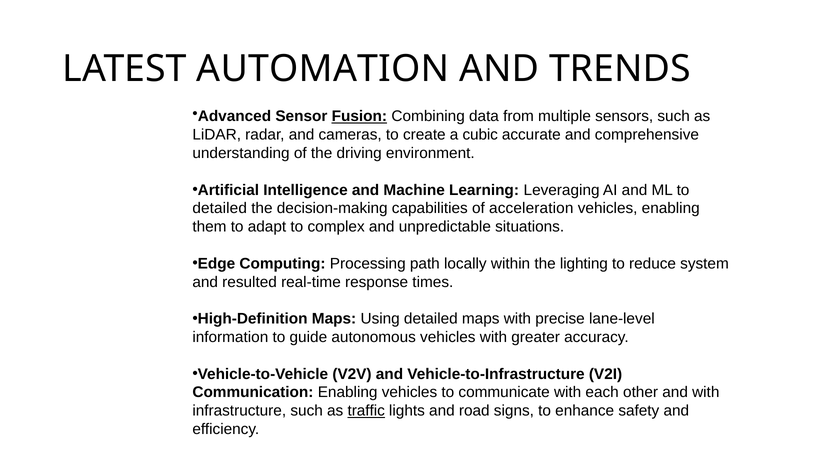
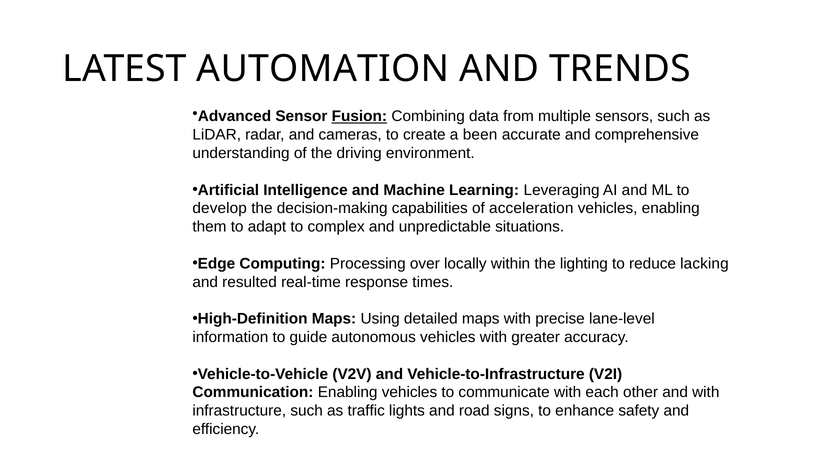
cubic: cubic -> been
detailed at (220, 209): detailed -> develop
path: path -> over
system: system -> lacking
traffic underline: present -> none
